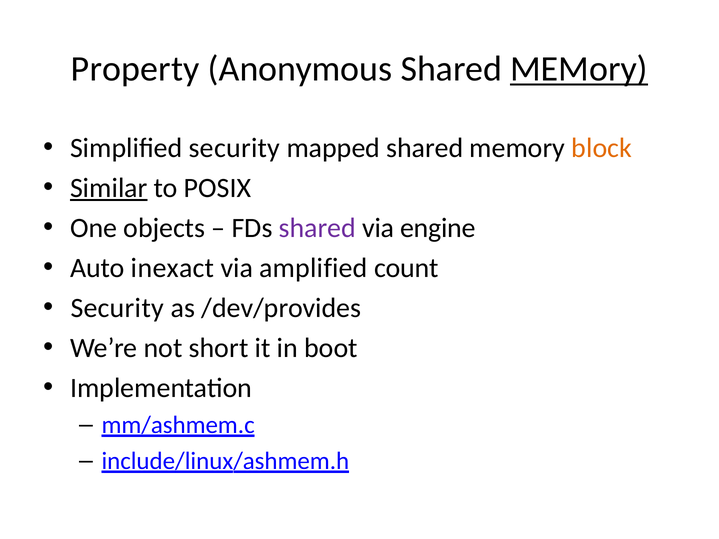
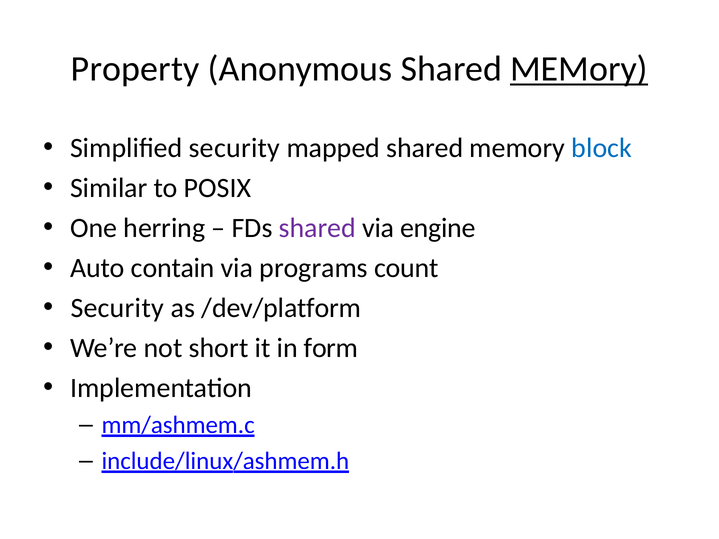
block colour: orange -> blue
Similar underline: present -> none
objects: objects -> herring
inexact: inexact -> contain
amplified: amplified -> programs
/dev/provides: /dev/provides -> /dev/platform
boot: boot -> form
